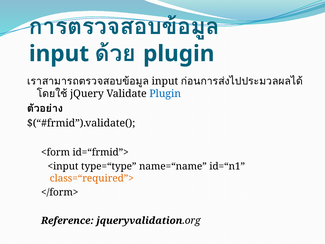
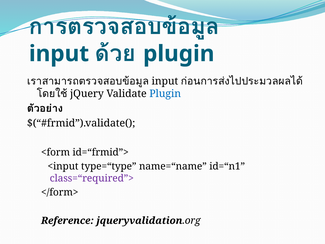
class=“required”> colour: orange -> purple
